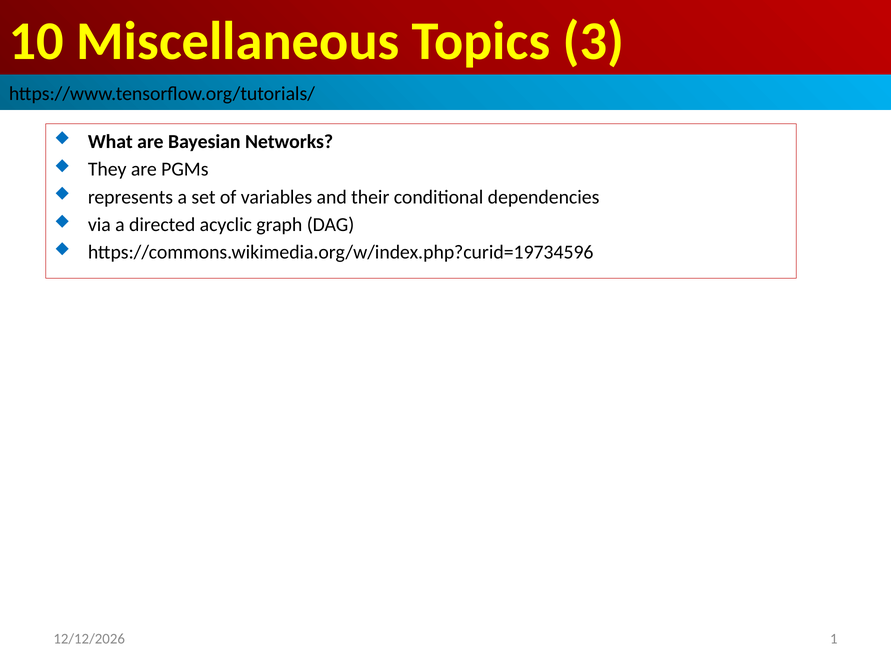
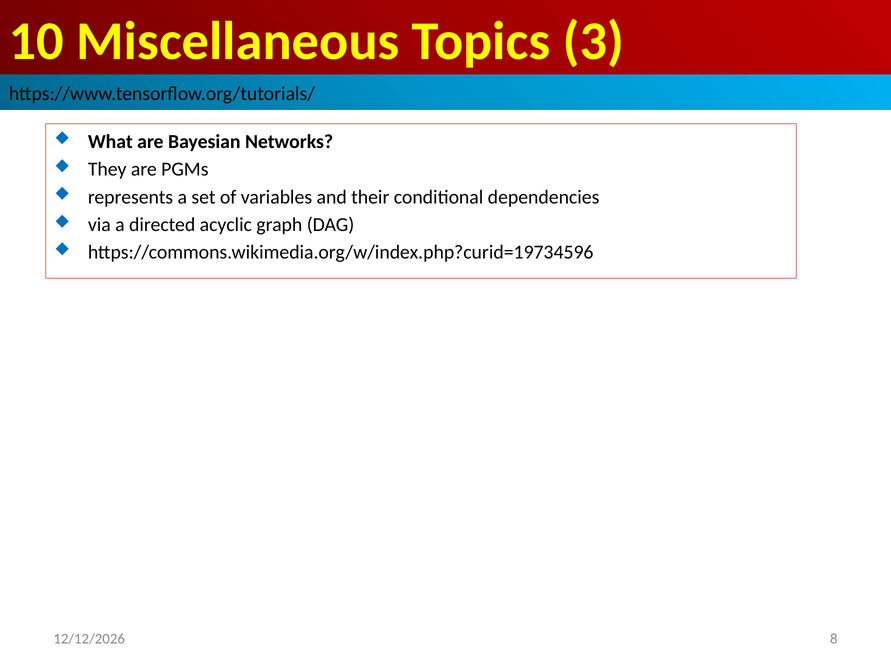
1: 1 -> 8
